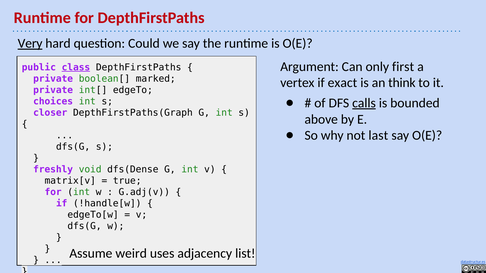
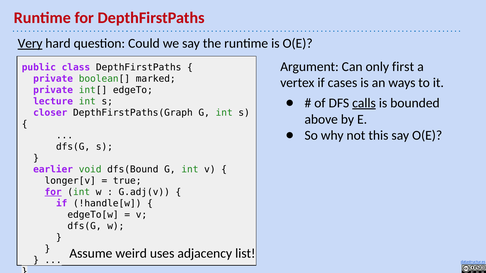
class underline: present -> none
exact: exact -> cases
think: think -> ways
choices: choices -> lecture
last: last -> this
freshly: freshly -> earlier
dfs(Dense: dfs(Dense -> dfs(Bound
matrix[v: matrix[v -> longer[v
for at (53, 192) underline: none -> present
